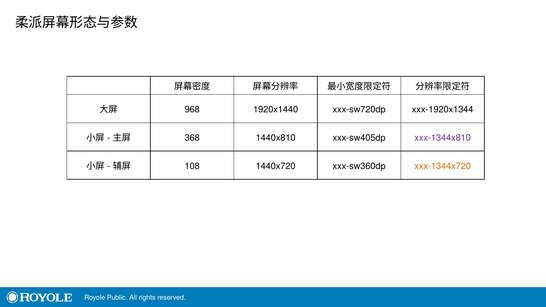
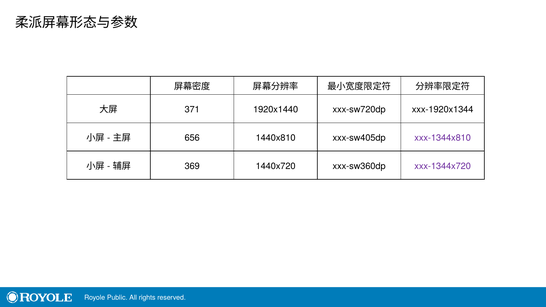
968: 968 -> 371
368: 368 -> 656
108: 108 -> 369
xxx-1344x720 colour: orange -> purple
